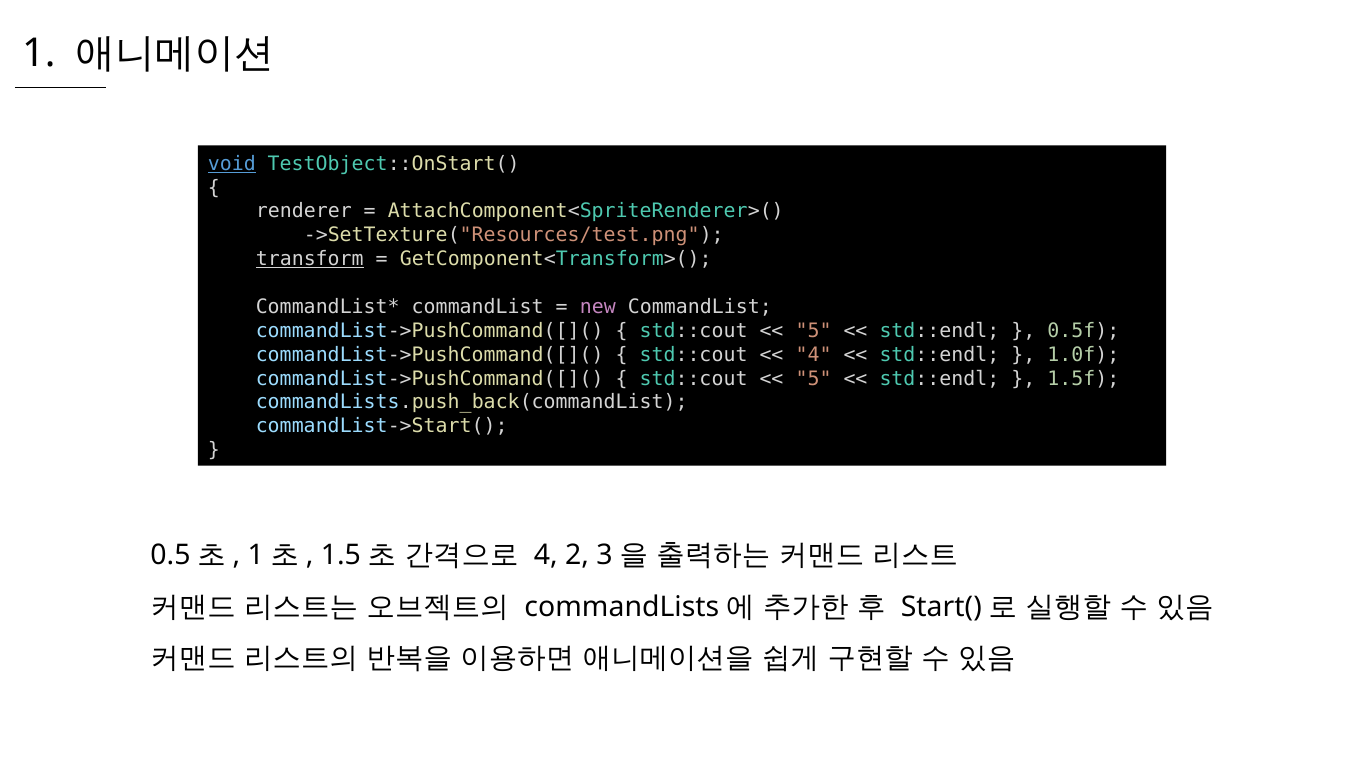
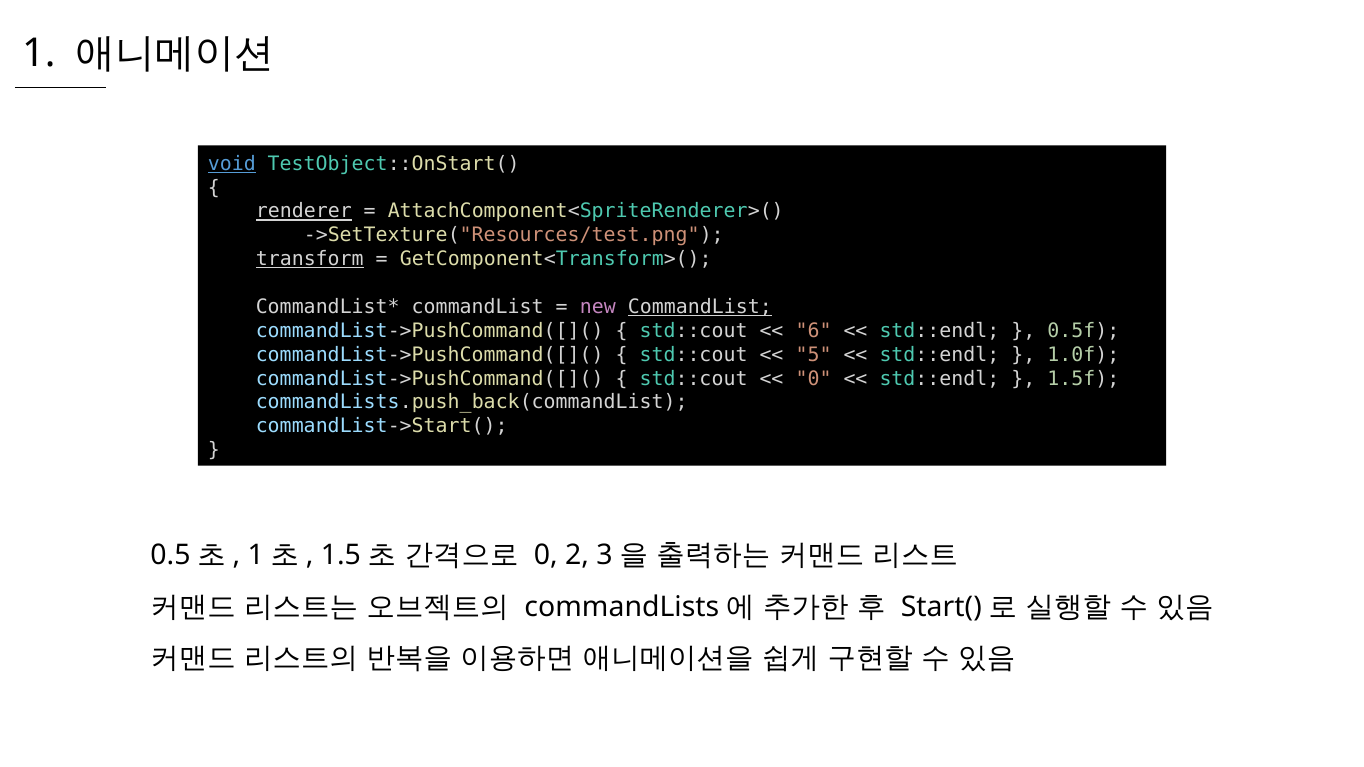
renderer underline: none -> present
CommandList at (700, 307) underline: none -> present
5 at (814, 331): 5 -> 6
4 at (814, 355): 4 -> 5
5 at (814, 379): 5 -> 0
4 at (546, 556): 4 -> 0
